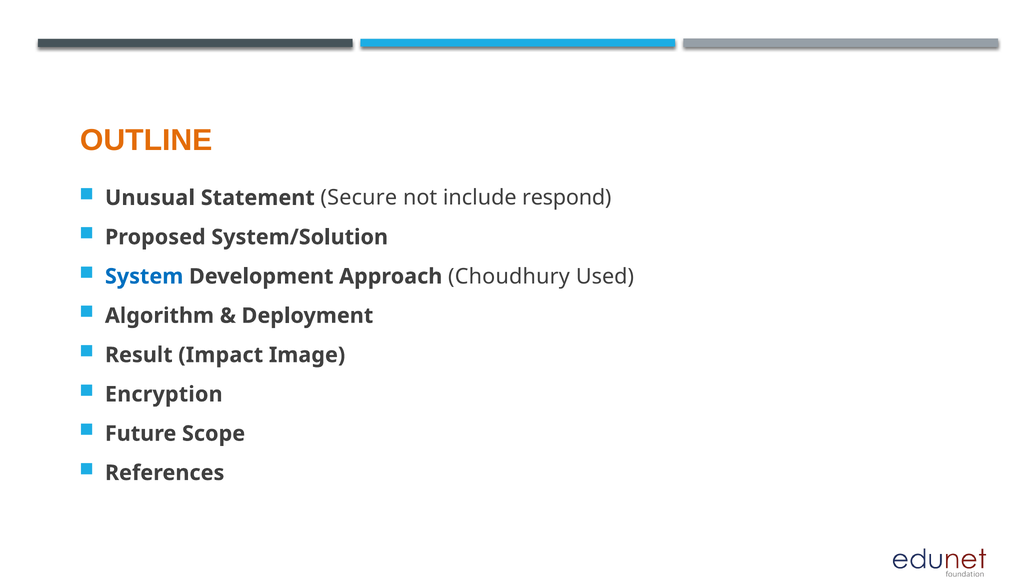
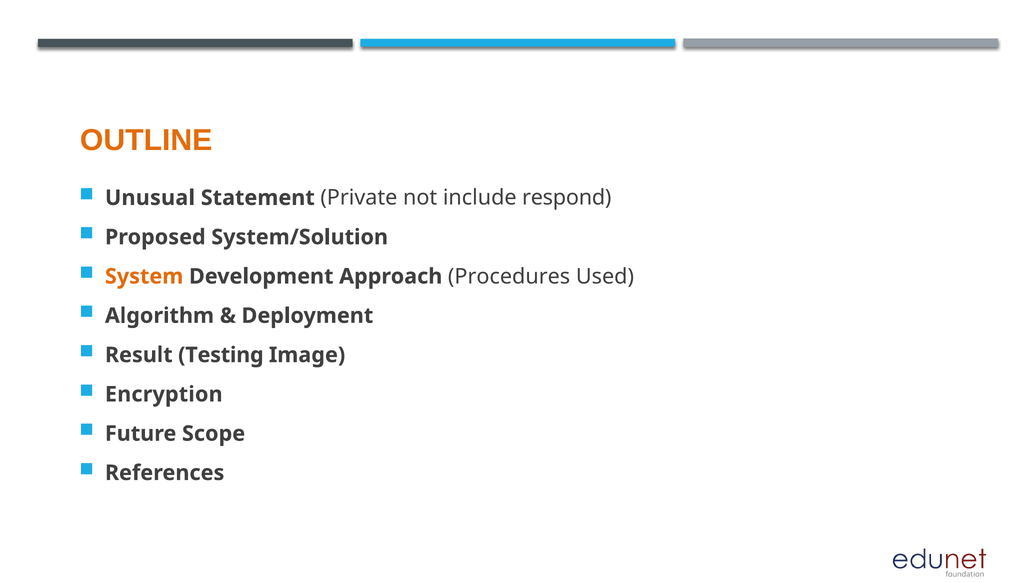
Secure: Secure -> Private
System colour: blue -> orange
Choudhury: Choudhury -> Procedures
Impact: Impact -> Testing
